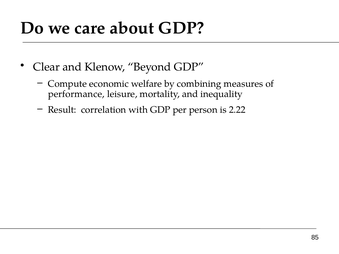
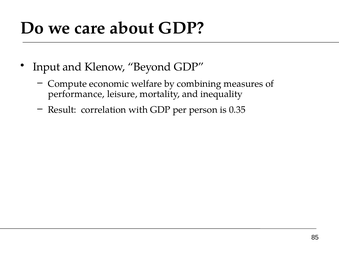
Clear: Clear -> Input
2.22: 2.22 -> 0.35
